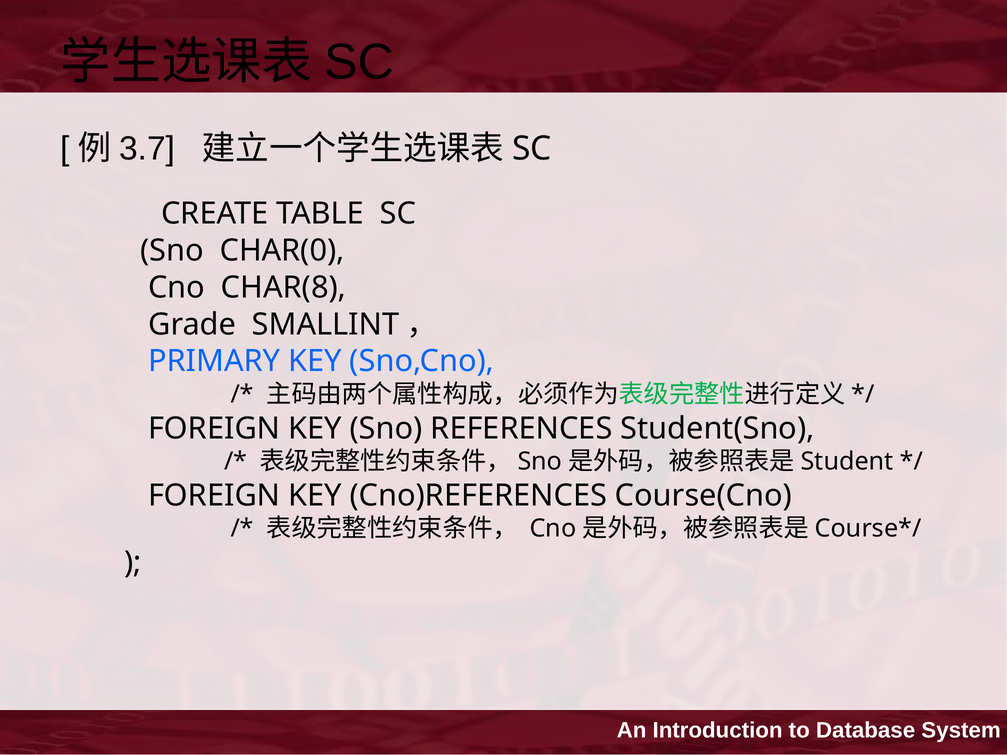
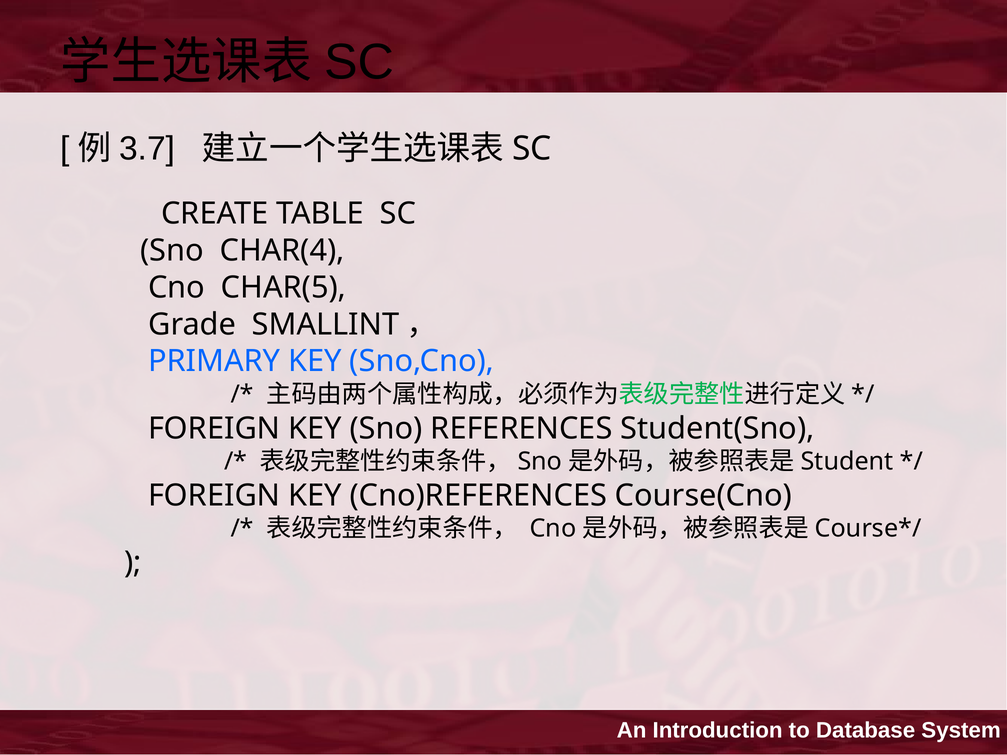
CHAR(0: CHAR(0 -> CHAR(4
CHAR(8: CHAR(8 -> CHAR(5
